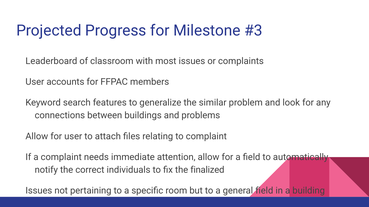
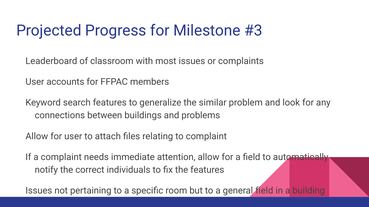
the finalized: finalized -> features
